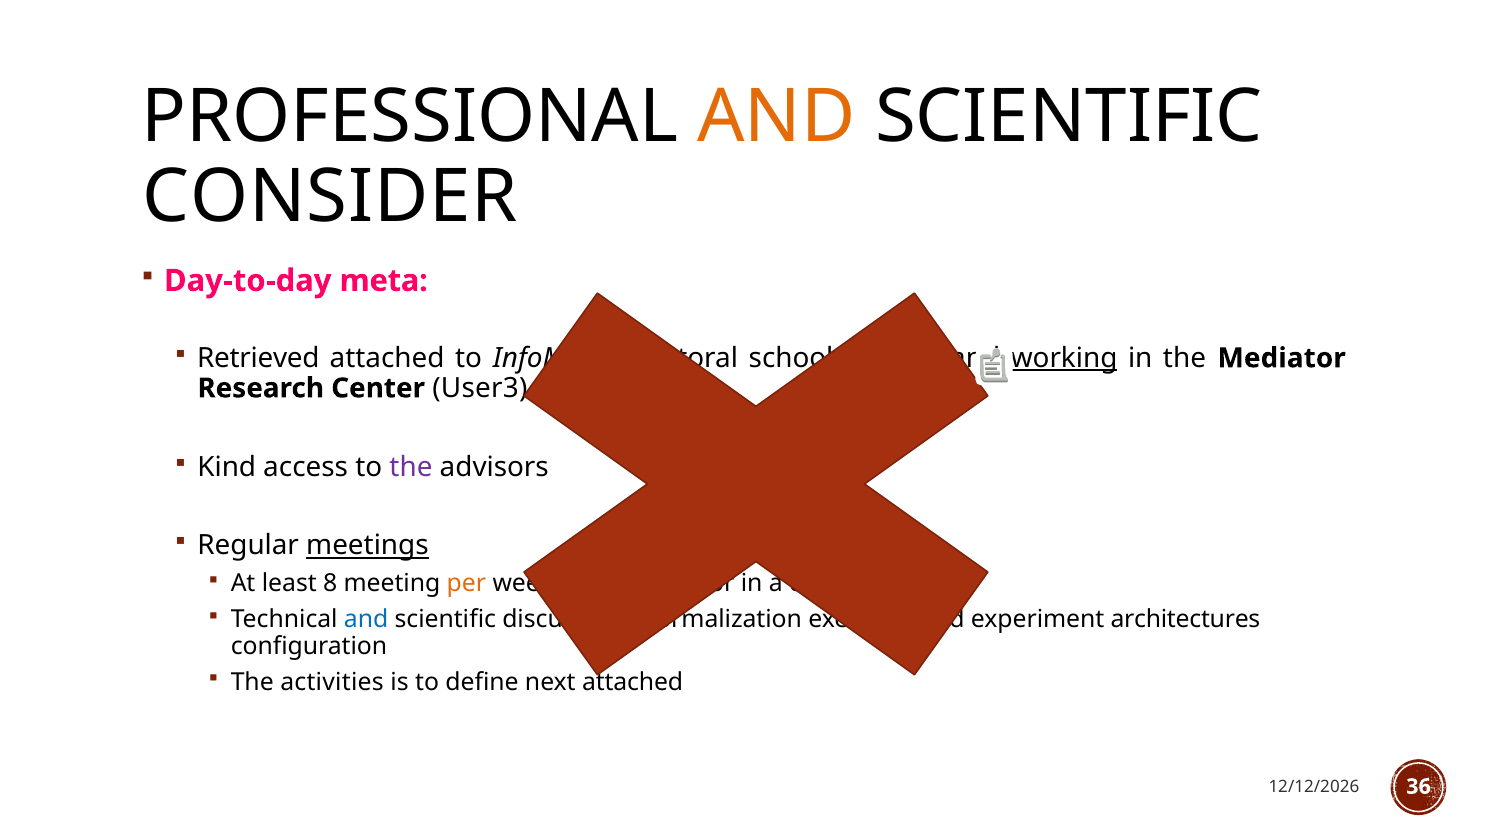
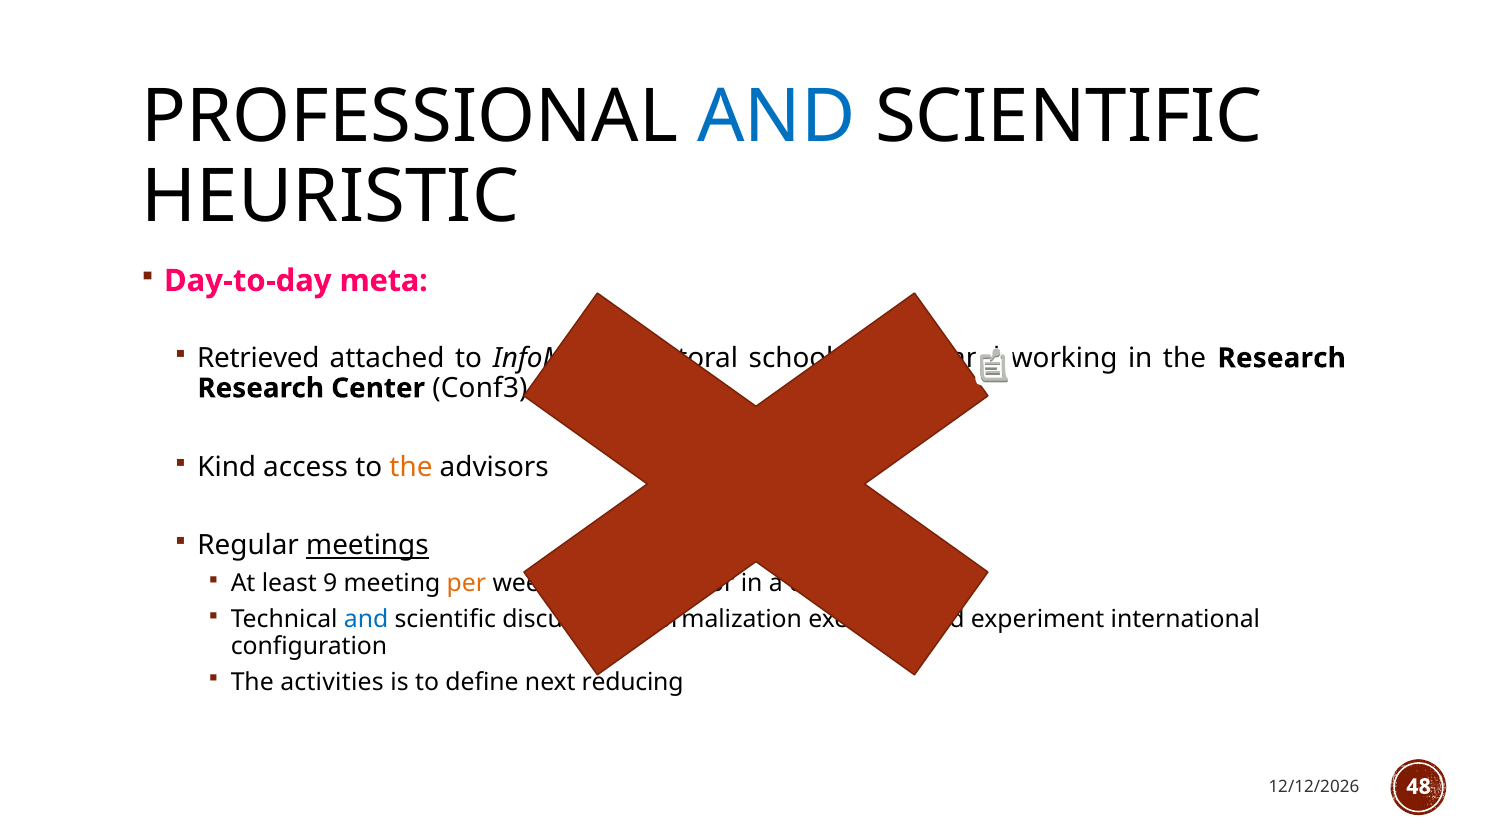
AND at (777, 117) colour: orange -> blue
CONSIDER: CONSIDER -> HEURISTIC
working underline: present -> none
the Mediator: Mediator -> Research
User3: User3 -> Conf3
the at (411, 467) colour: purple -> orange
8: 8 -> 9
architectures: architectures -> international
next attached: attached -> reducing
36: 36 -> 48
